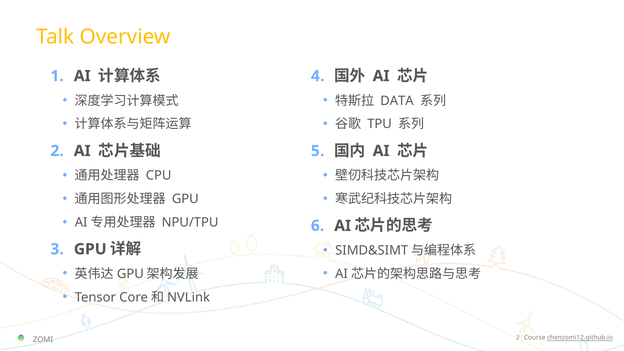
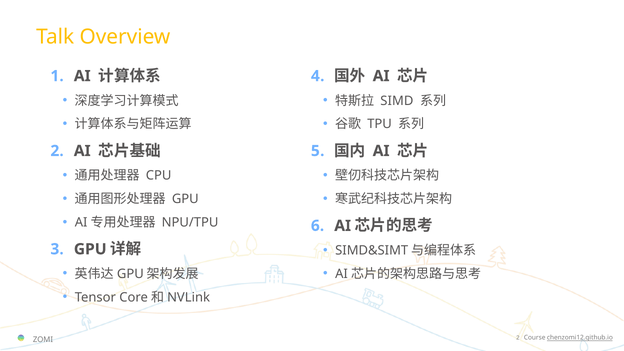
DATA: DATA -> SIMD
